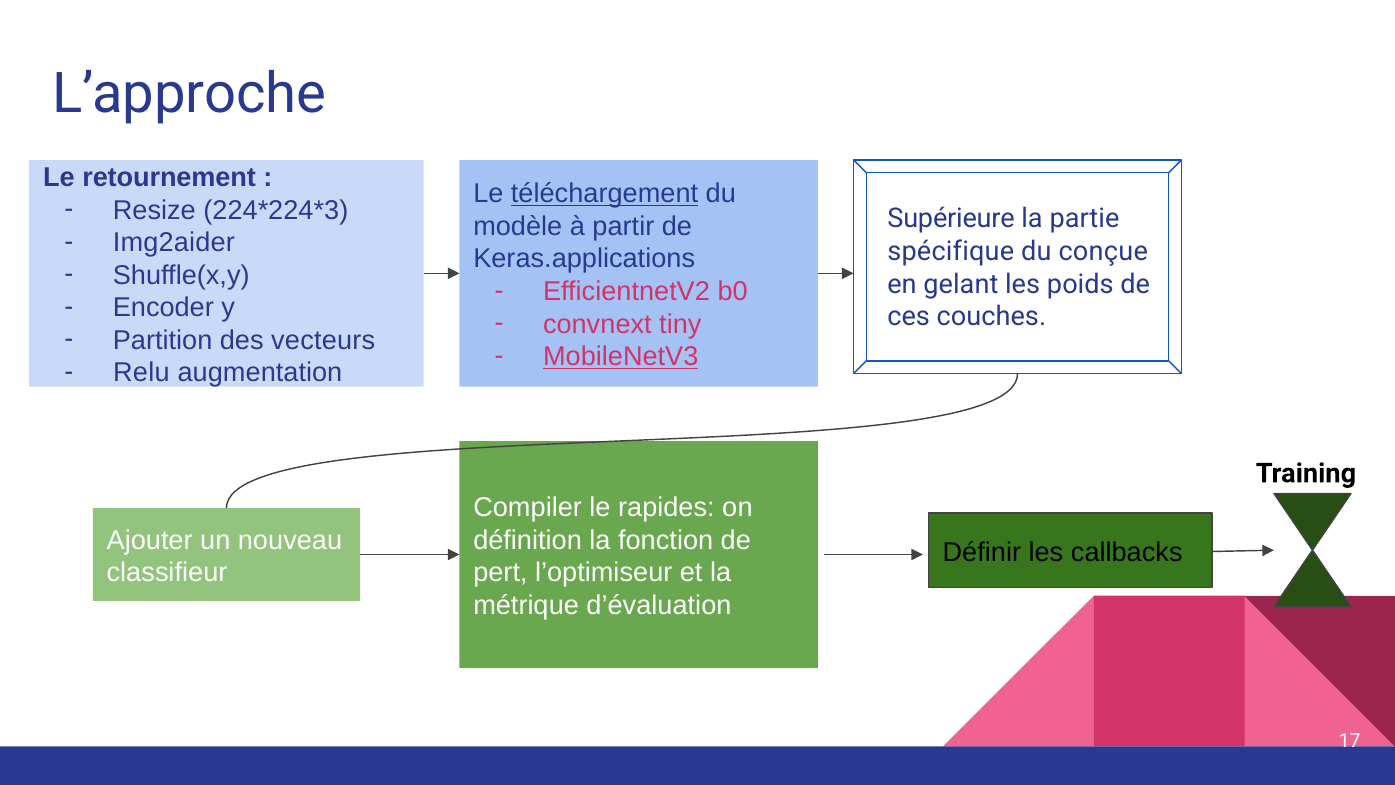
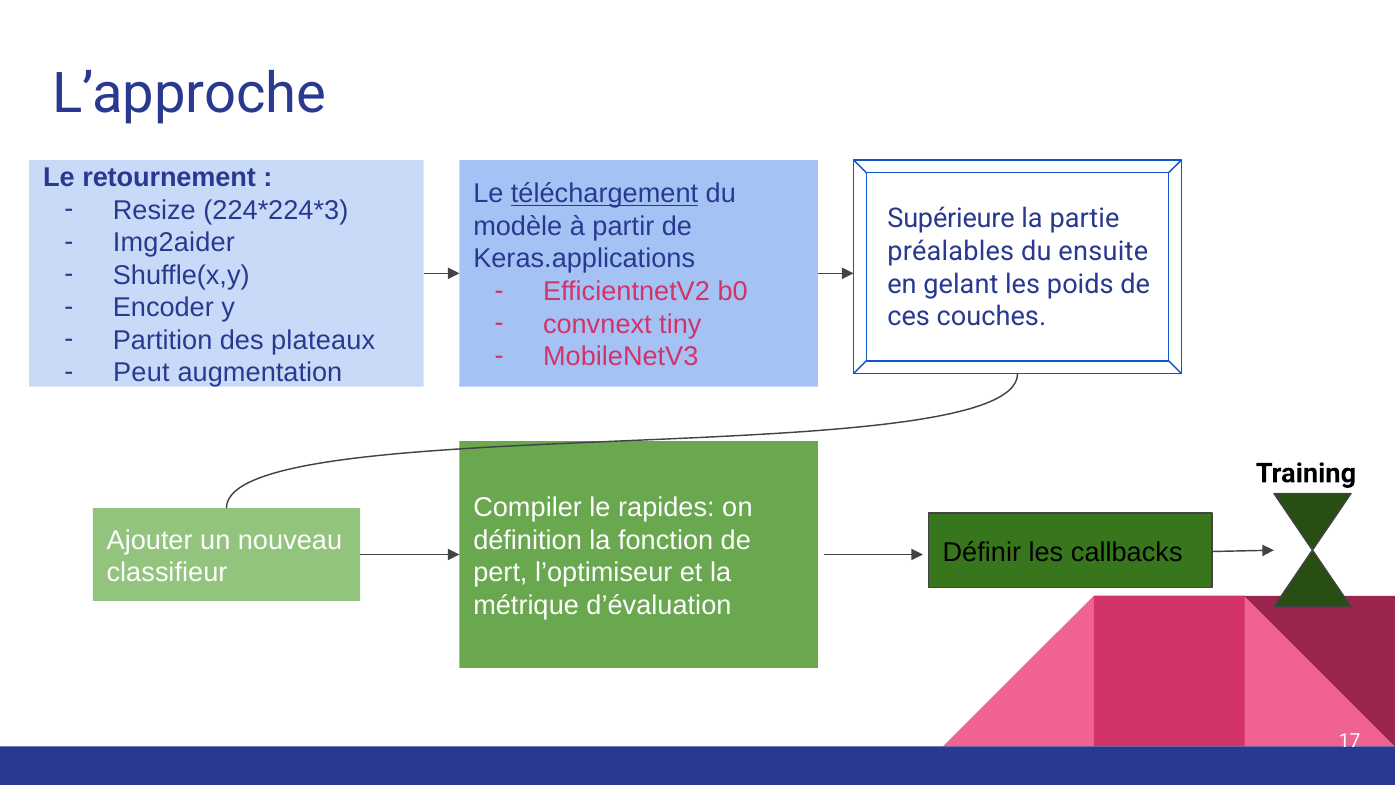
spécifique: spécifique -> préalables
conçue: conçue -> ensuite
vecteurs: vecteurs -> plateaux
MobileNetV3 underline: present -> none
Relu: Relu -> Peut
